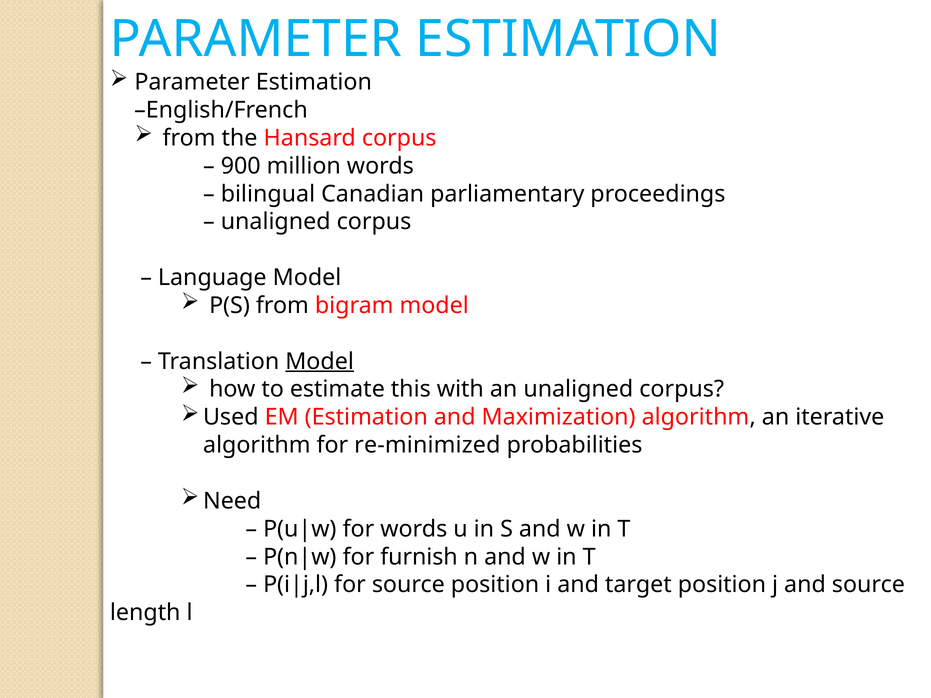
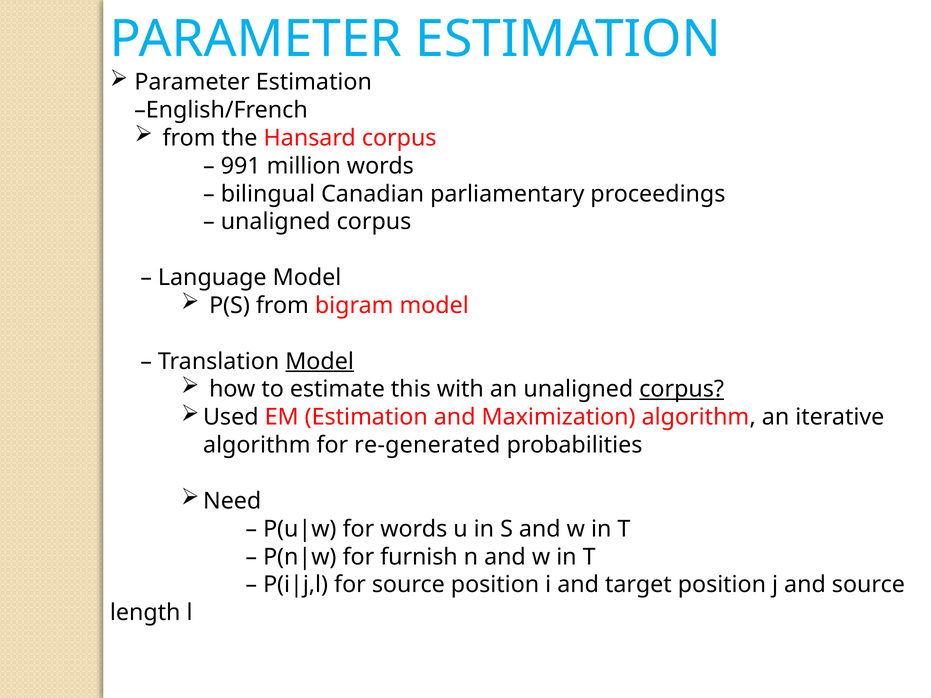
900: 900 -> 991
corpus at (682, 389) underline: none -> present
re-minimized: re-minimized -> re-generated
